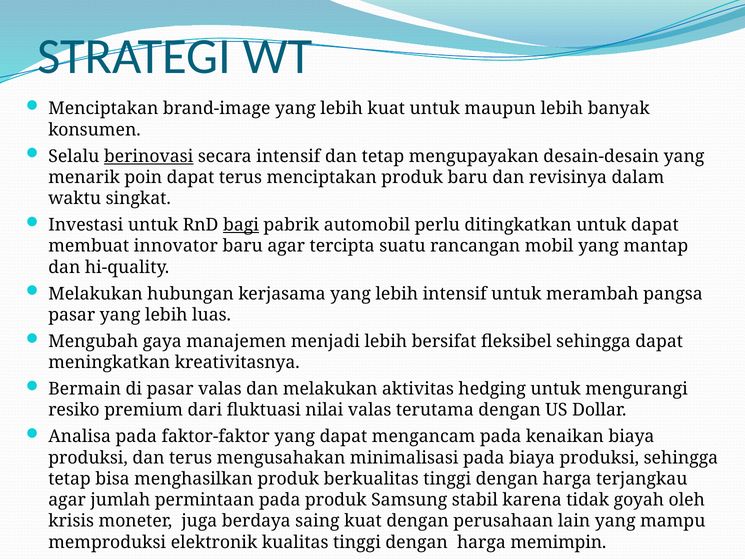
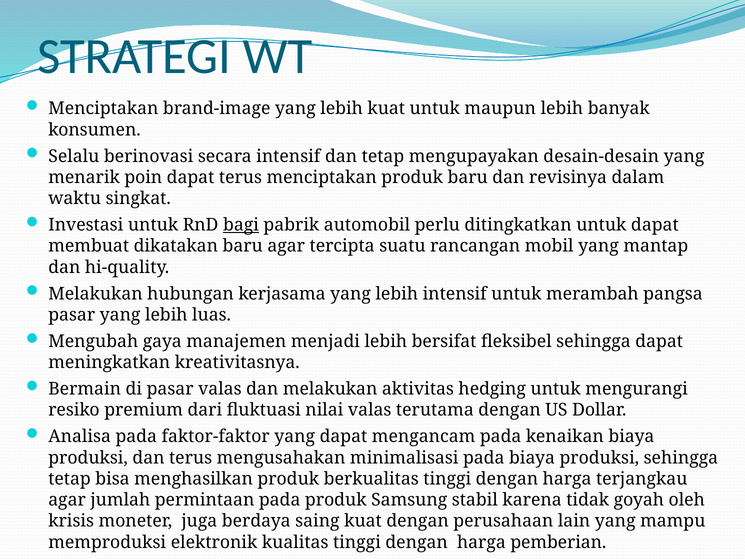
berinovasi underline: present -> none
innovator: innovator -> dikatakan
memimpin: memimpin -> pemberian
